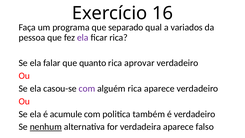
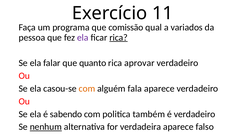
16: 16 -> 11
separado: separado -> comissão
rica at (119, 37) underline: none -> present
com at (87, 88) colour: purple -> orange
alguém rica: rica -> fala
acumule: acumule -> sabendo
